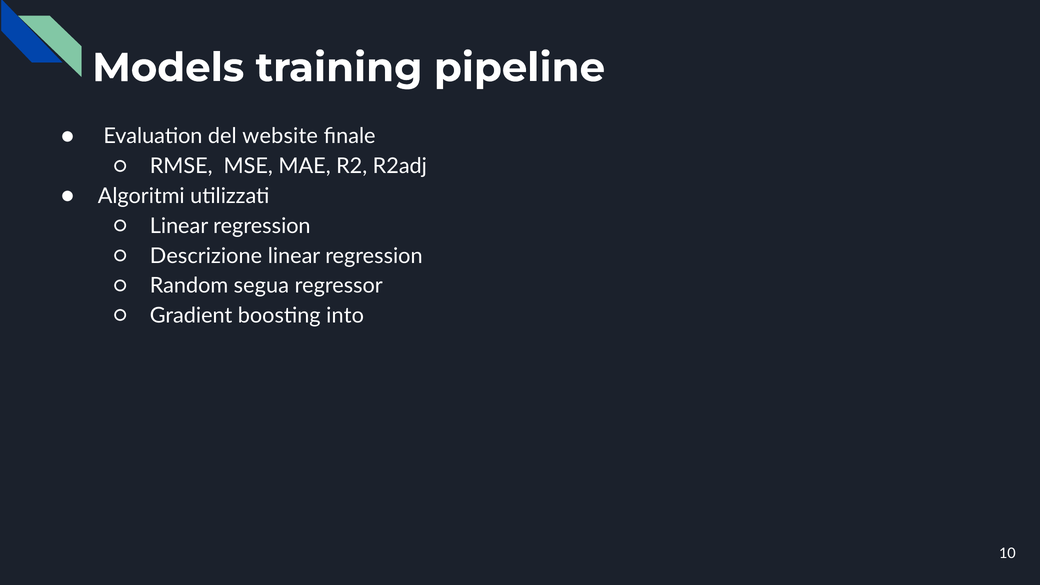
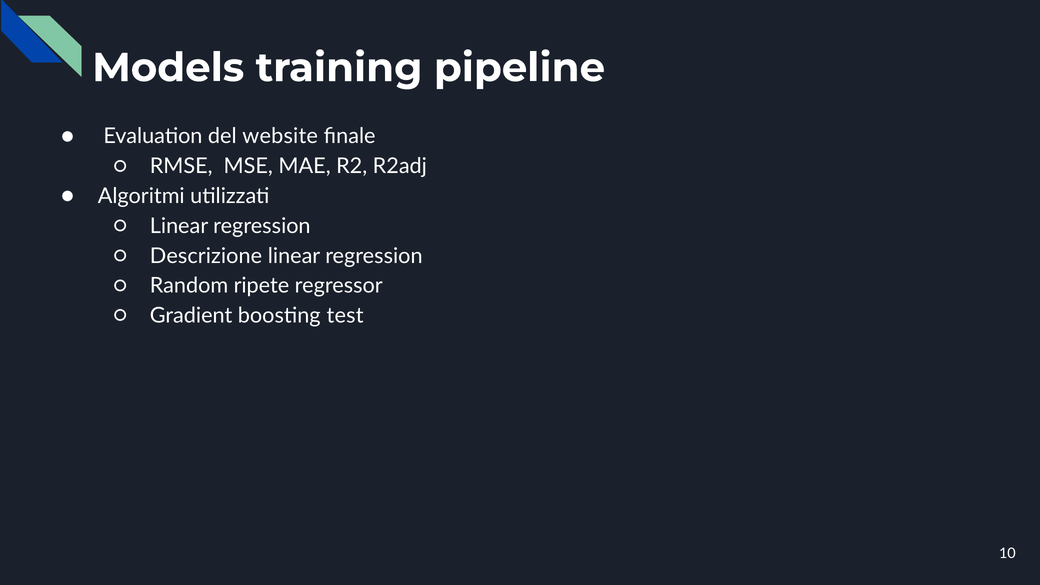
segua: segua -> ripete
into: into -> test
